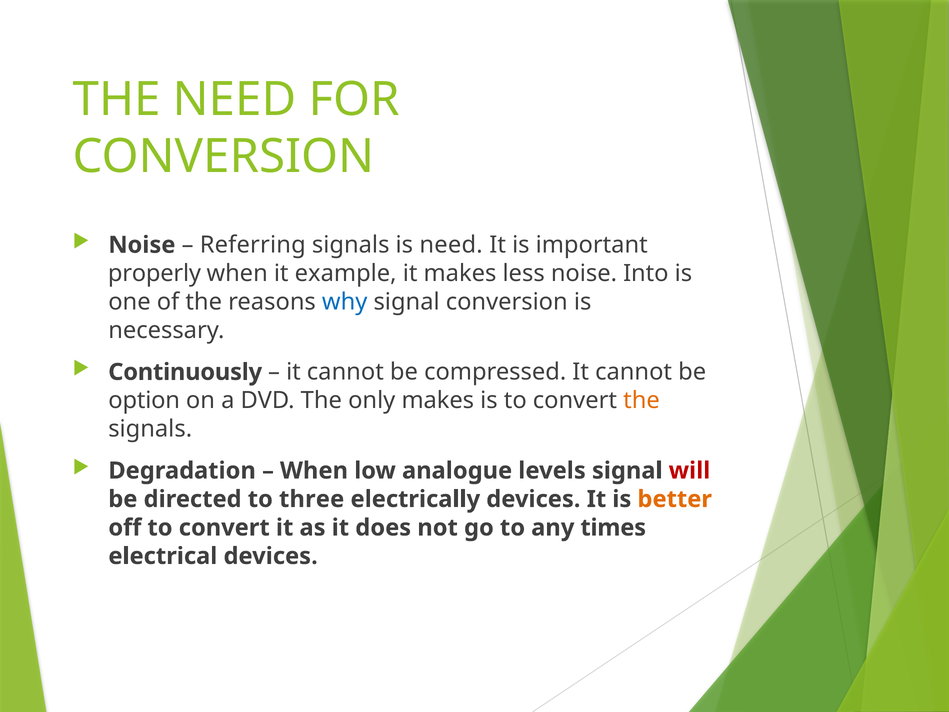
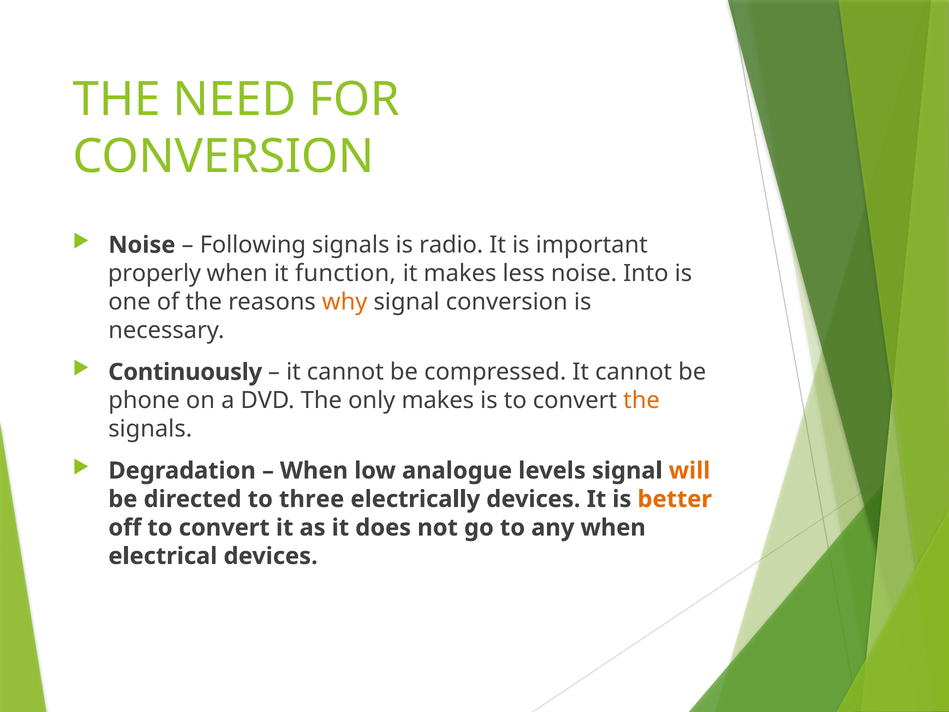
Referring: Referring -> Following
is need: need -> radio
example: example -> function
why colour: blue -> orange
option: option -> phone
will colour: red -> orange
any times: times -> when
